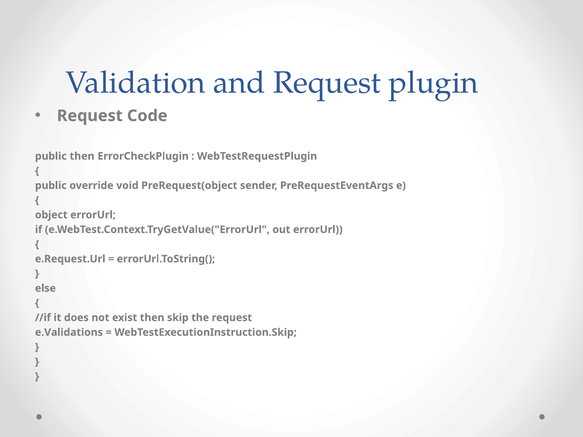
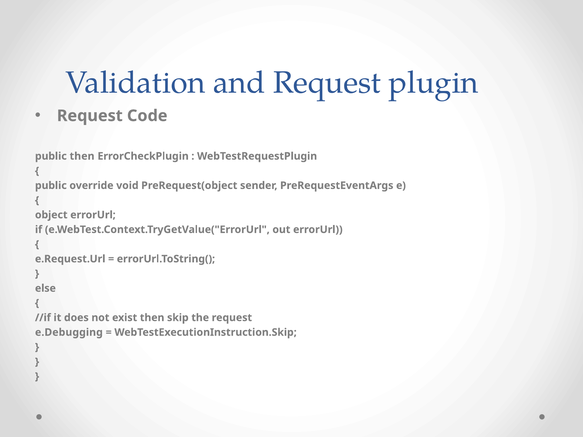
e.Validations: e.Validations -> e.Debugging
